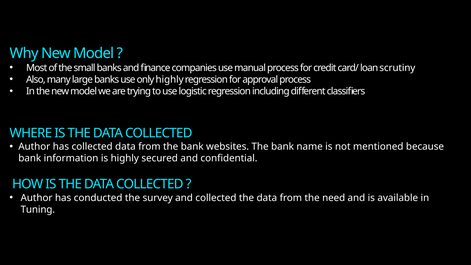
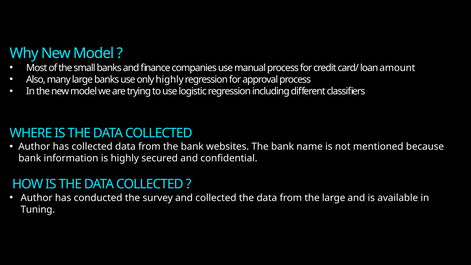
scrutiny: scrutiny -> amount
the need: need -> large
